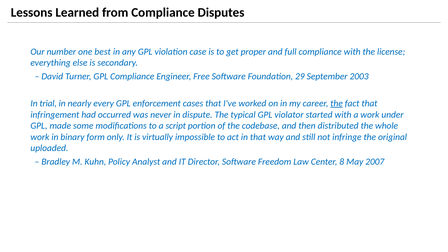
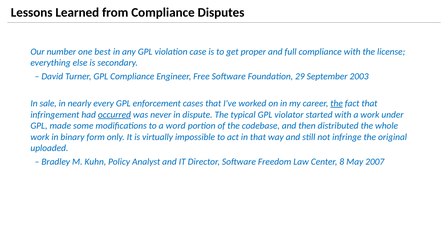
trial: trial -> sale
occurred underline: none -> present
script: script -> word
